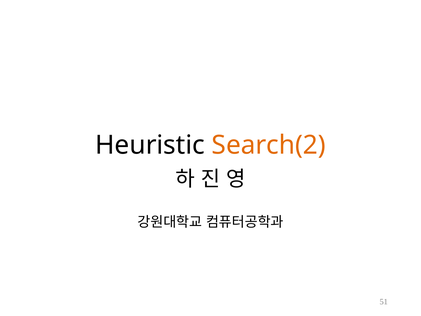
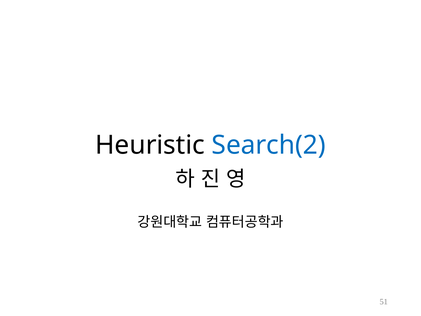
Search(2 colour: orange -> blue
